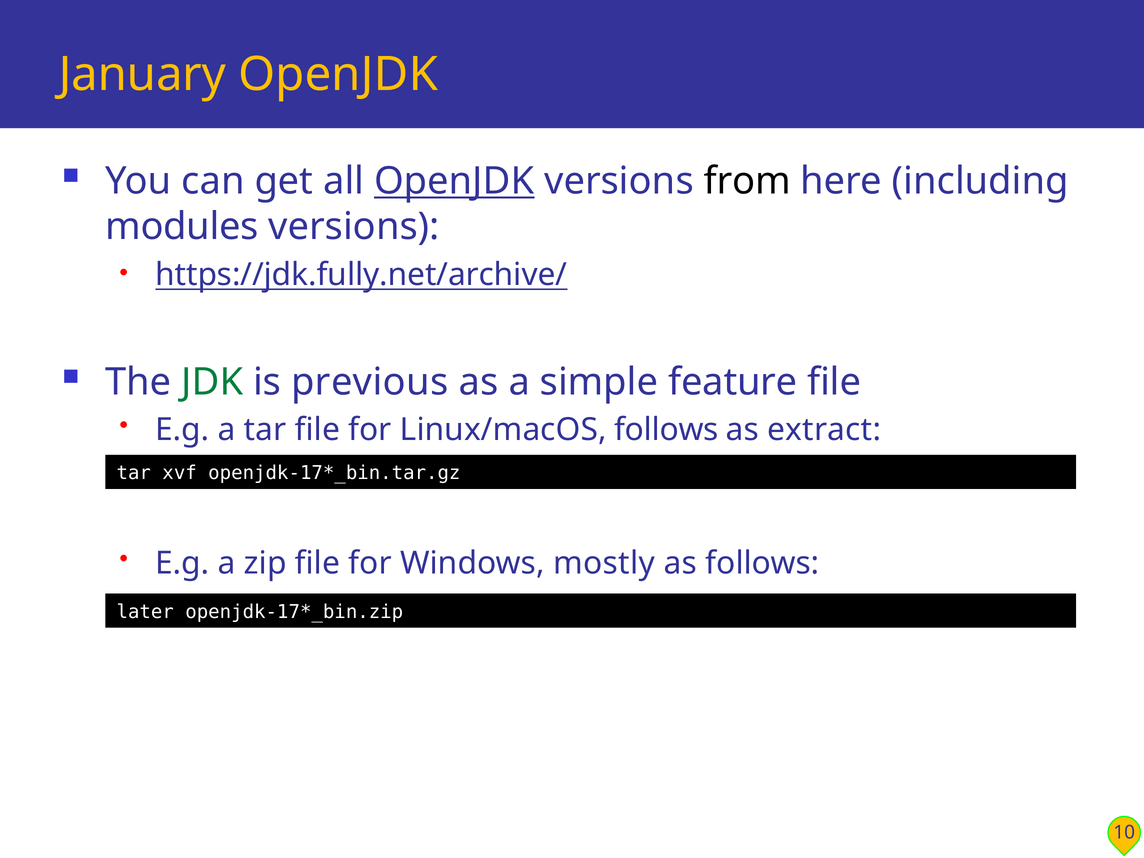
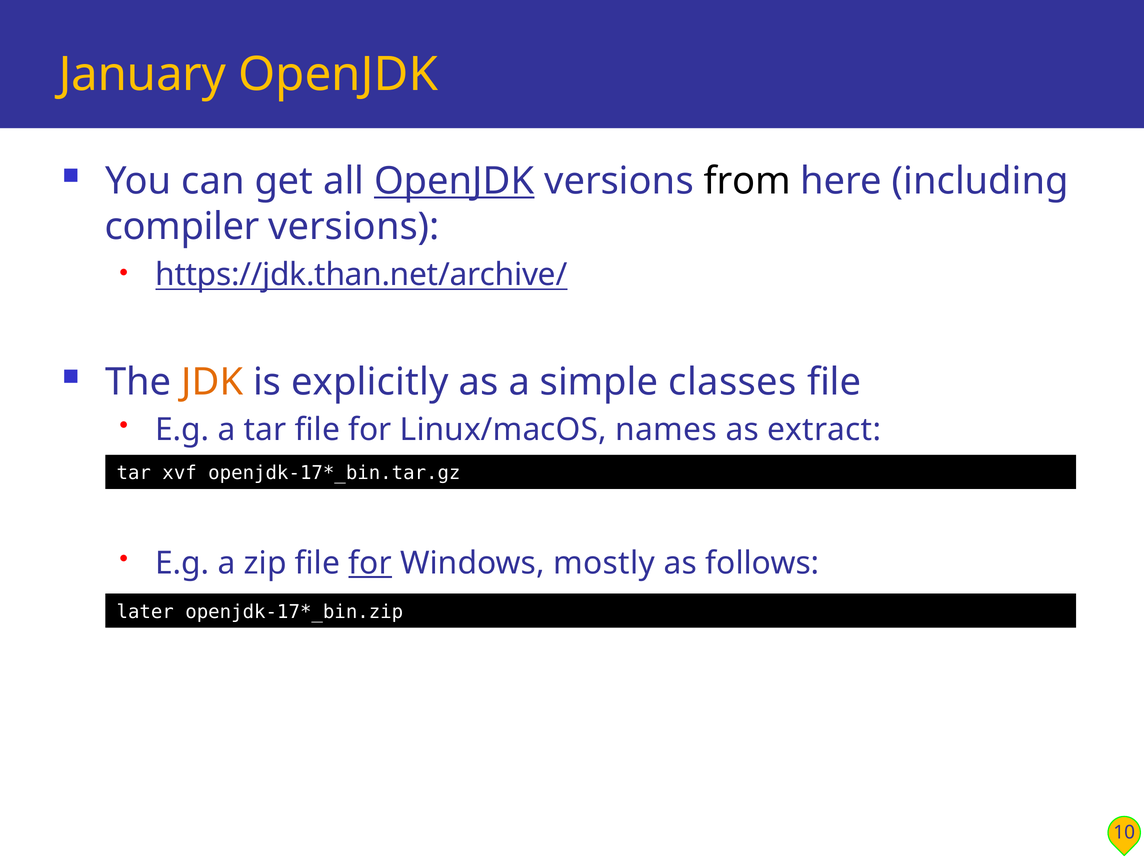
modules: modules -> compiler
https://jdk.fully.net/archive/: https://jdk.fully.net/archive/ -> https://jdk.than.net/archive/
JDK colour: green -> orange
previous: previous -> explicitly
feature: feature -> classes
Linux/macOS follows: follows -> names
for at (370, 563) underline: none -> present
